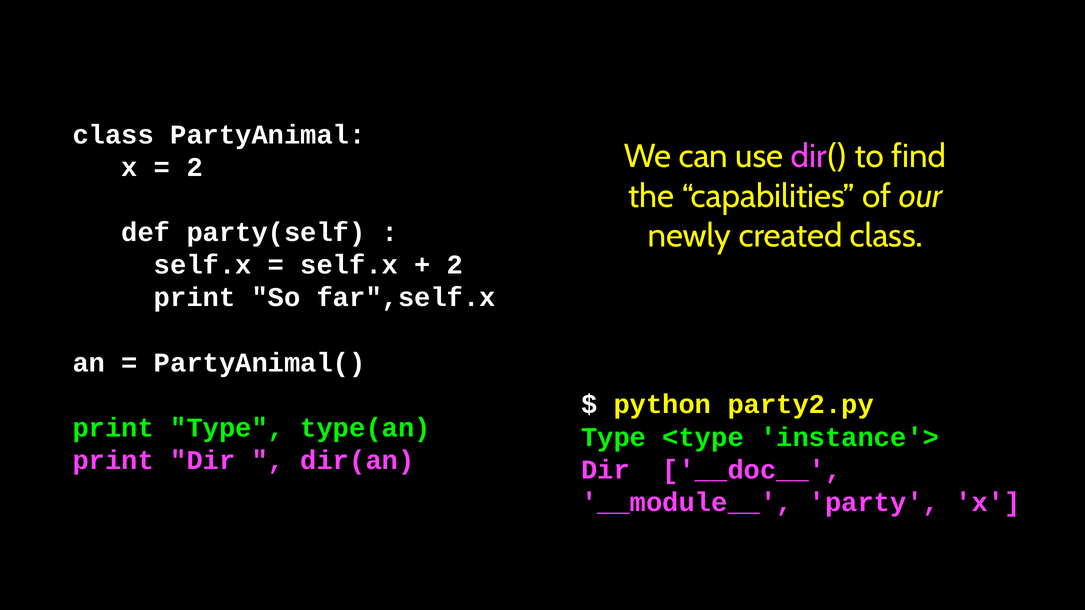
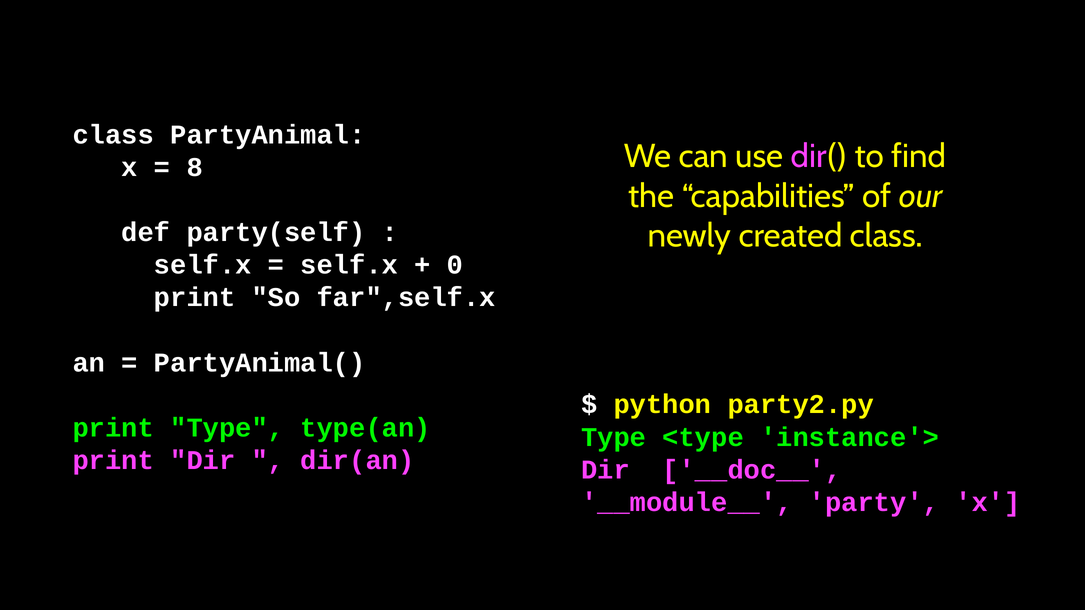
2 at (195, 168): 2 -> 8
2 at (455, 265): 2 -> 0
